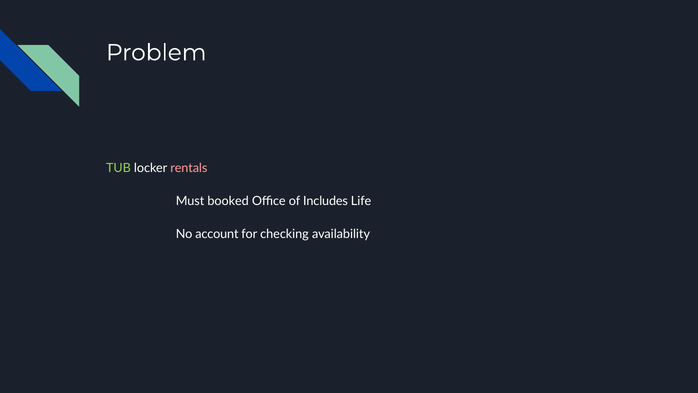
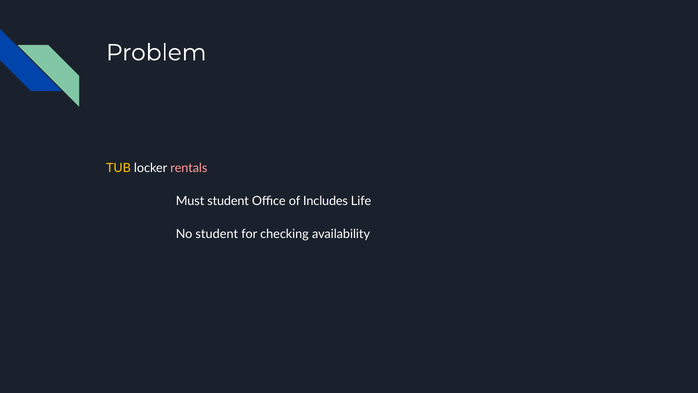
TUB colour: light green -> yellow
Must booked: booked -> student
No account: account -> student
